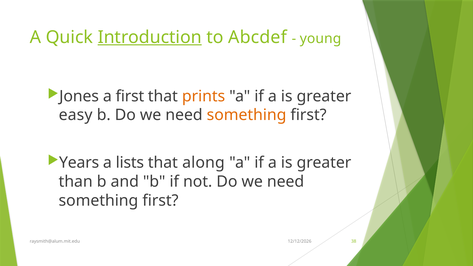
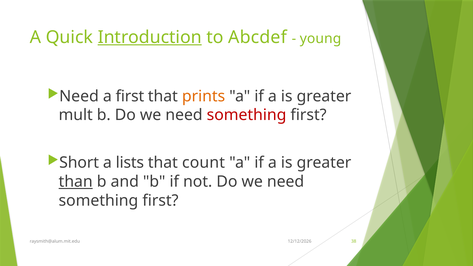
Jones at (79, 96): Jones -> Need
easy: easy -> mult
something at (247, 115) colour: orange -> red
Years: Years -> Short
along: along -> count
than underline: none -> present
